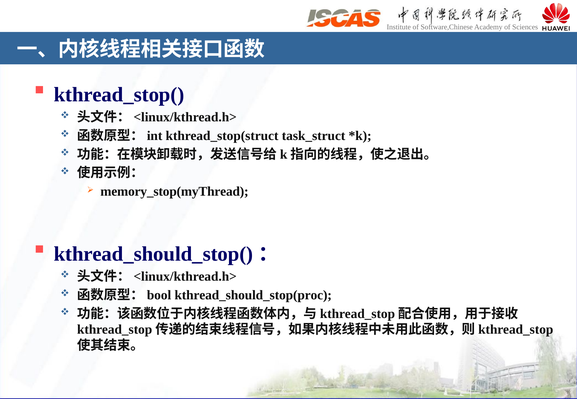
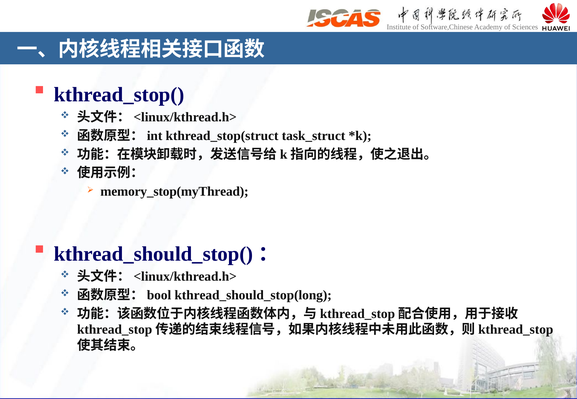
kthread_should_stop(proc: kthread_should_stop(proc -> kthread_should_stop(long
